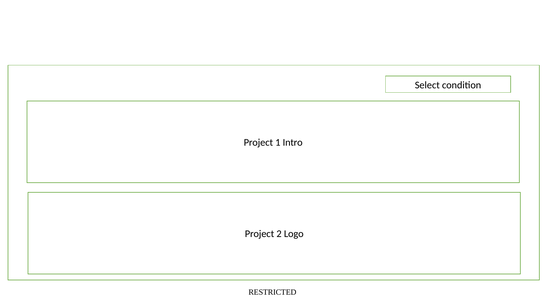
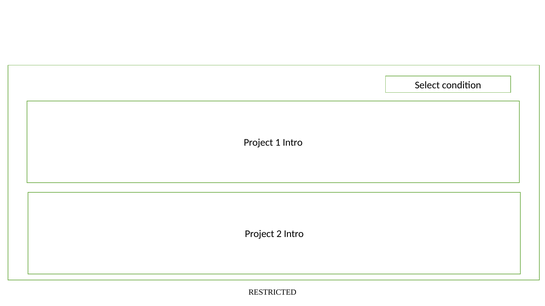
2 Logo: Logo -> Intro
